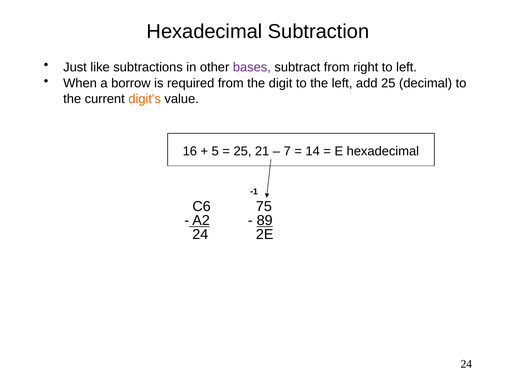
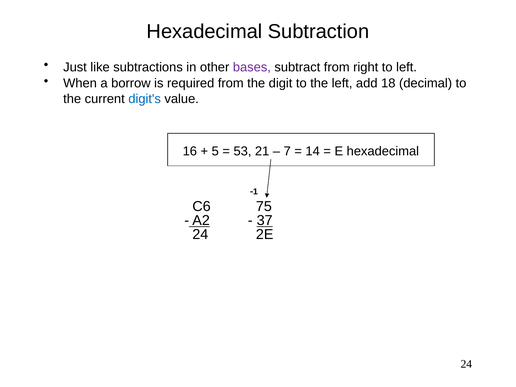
add 25: 25 -> 18
digit's colour: orange -> blue
25 at (242, 151): 25 -> 53
89: 89 -> 37
